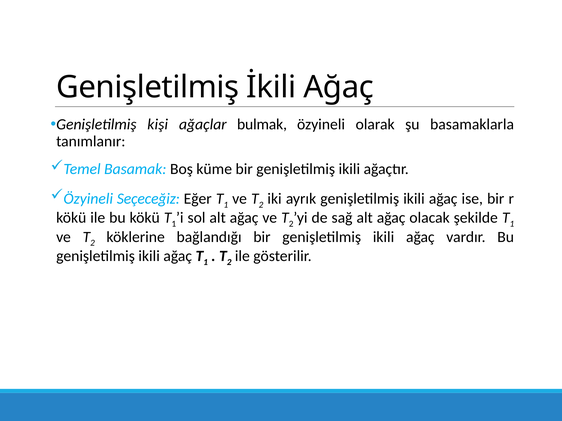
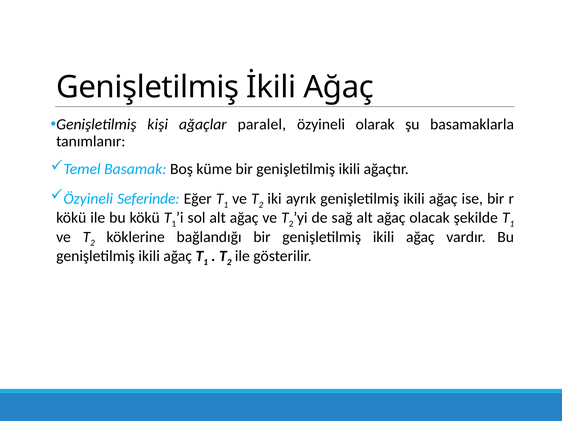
bulmak: bulmak -> paralel
Seçeceğiz: Seçeceğiz -> Seferinde
